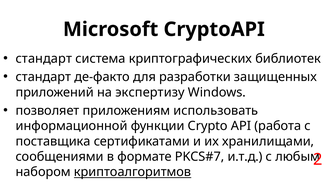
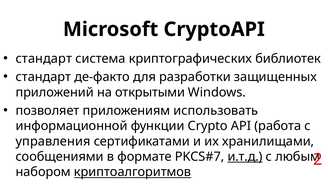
экспертизу: экспертизу -> открытыми
поставщика: поставщика -> управления
и.т.д underline: none -> present
